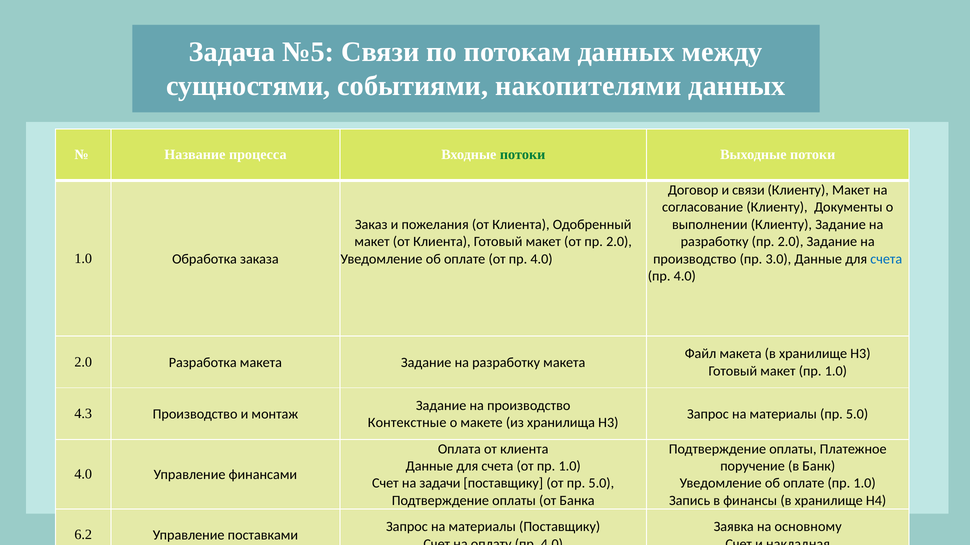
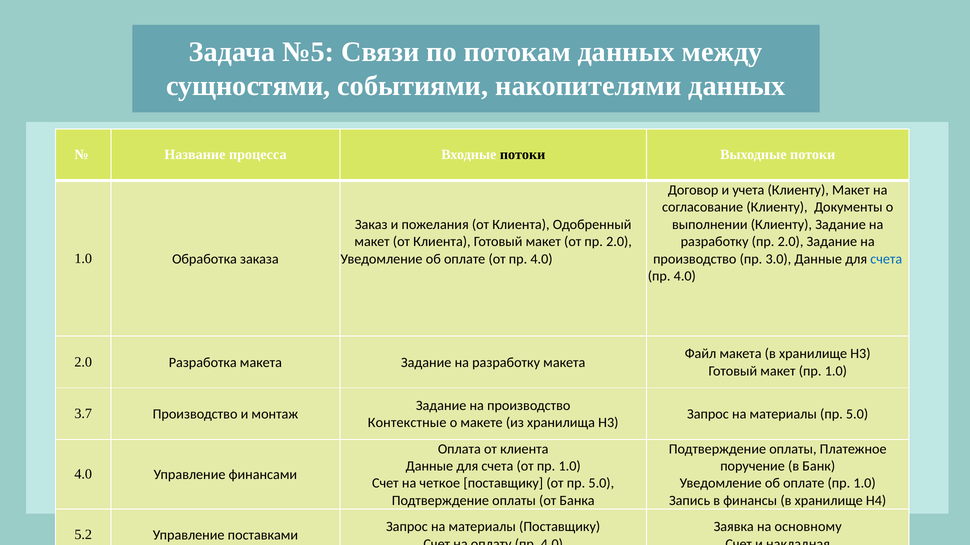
потоки at (523, 155) colour: green -> black
и связи: связи -> учета
4.3: 4.3 -> 3.7
задачи: задачи -> четкое
6.2: 6.2 -> 5.2
